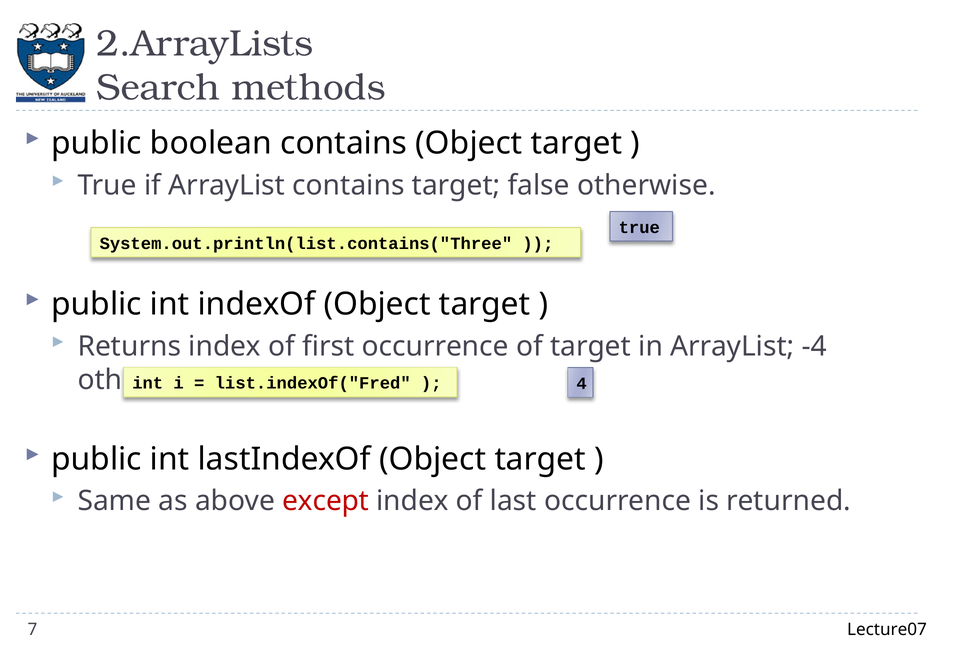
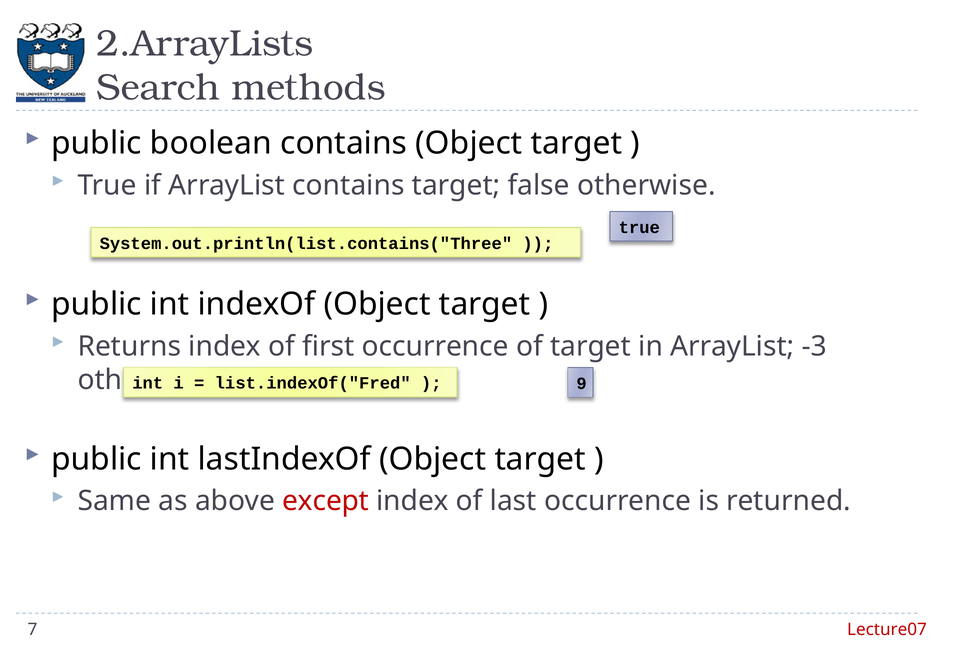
-4: -4 -> -3
4: 4 -> 9
Lecture07 colour: black -> red
